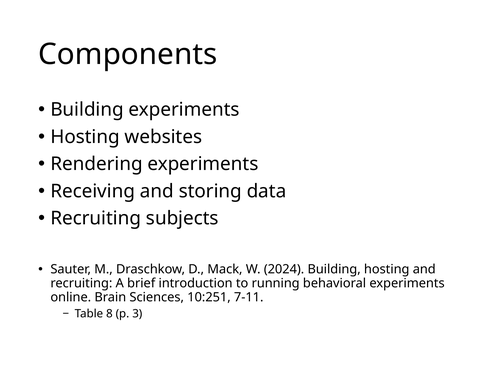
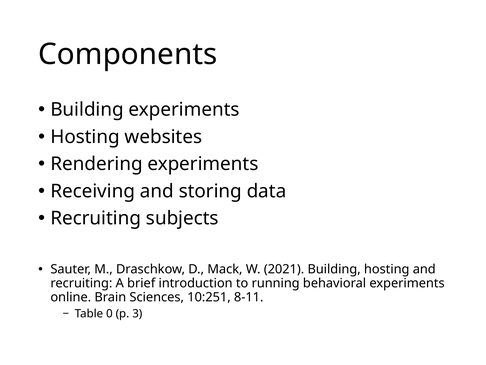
2024: 2024 -> 2021
7-11: 7-11 -> 8-11
8: 8 -> 0
